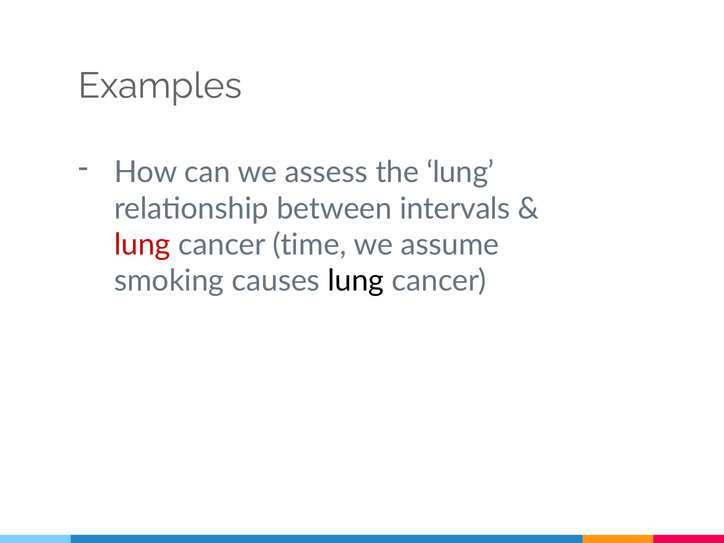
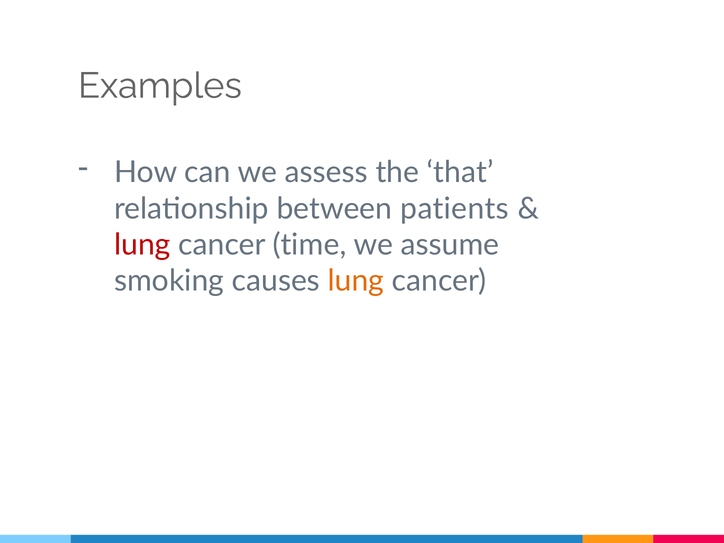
the lung: lung -> that
intervals: intervals -> patients
lung at (356, 281) colour: black -> orange
